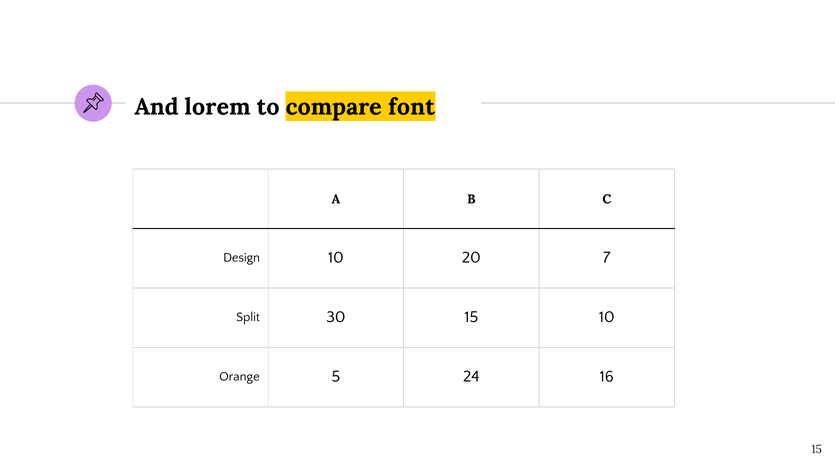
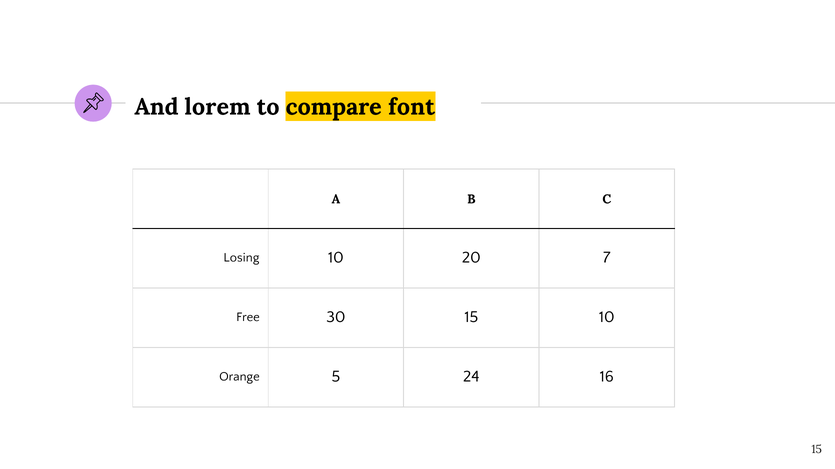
Design: Design -> Losing
Split: Split -> Free
